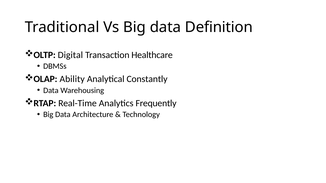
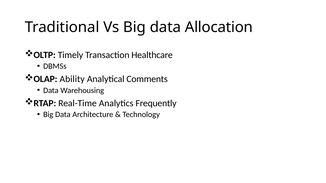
Definition: Definition -> Allocation
Digital: Digital -> Timely
Constantly: Constantly -> Comments
